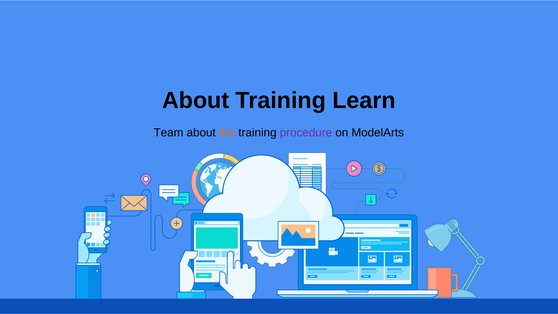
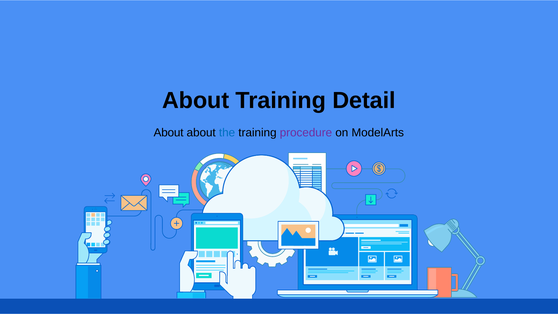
Learn: Learn -> Detail
Team at (169, 133): Team -> About
the colour: orange -> blue
